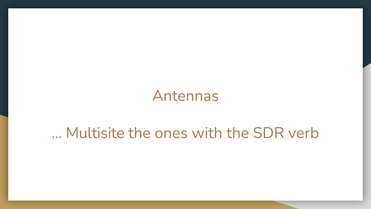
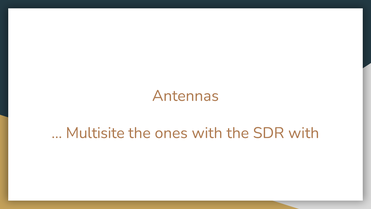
SDR verb: verb -> with
